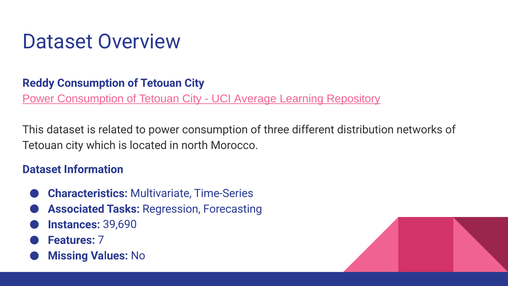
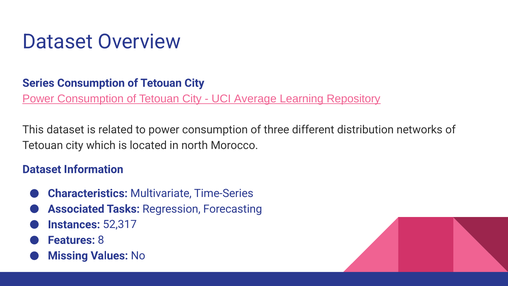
Reddy: Reddy -> Series
39,690: 39,690 -> 52,317
7: 7 -> 8
